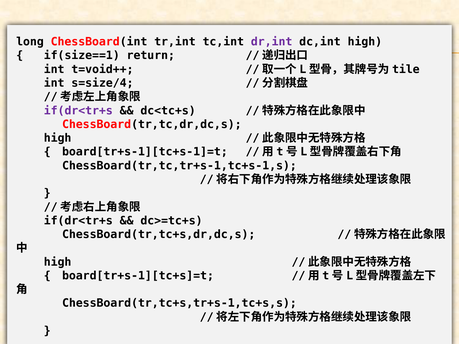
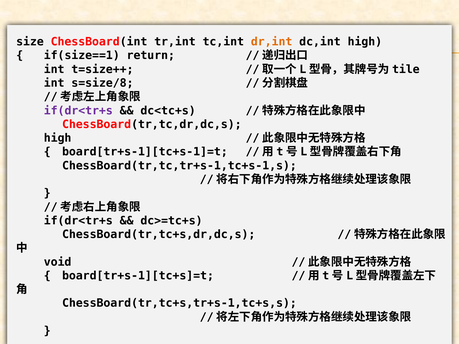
long: long -> size
dr,int colour: purple -> orange
t=void++: t=void++ -> t=size++
s=size/4: s=size/4 -> s=size/8
high at (58, 262): high -> void
